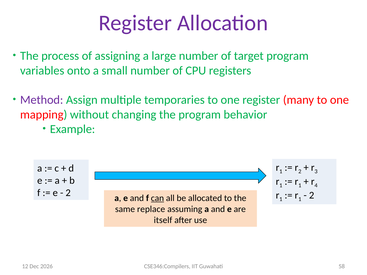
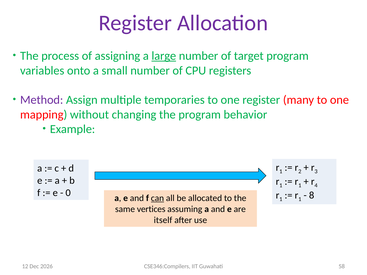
large underline: none -> present
2 at (68, 193): 2 -> 0
2 at (312, 196): 2 -> 8
replace: replace -> vertices
